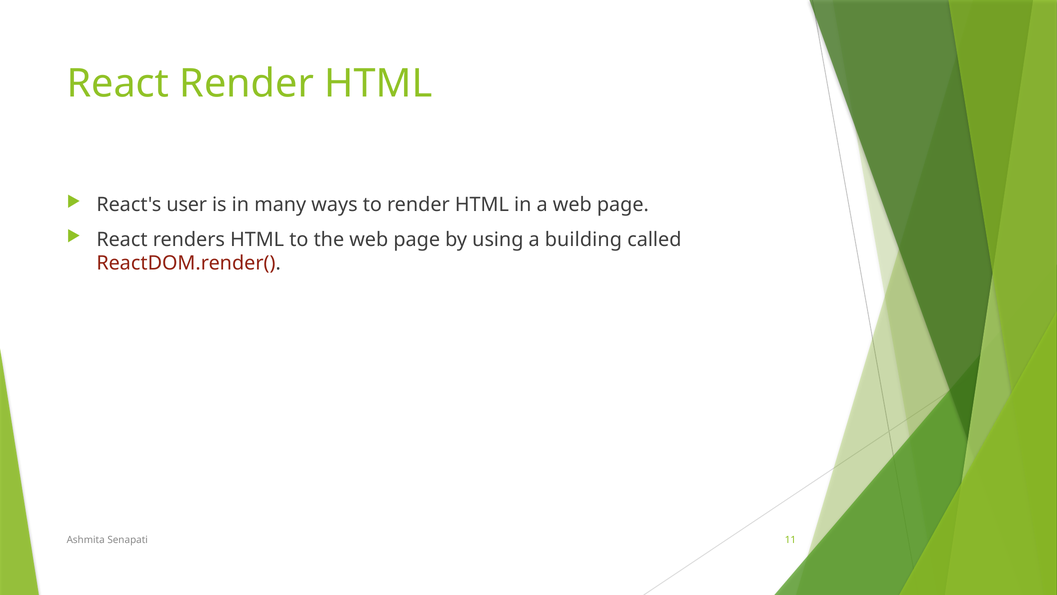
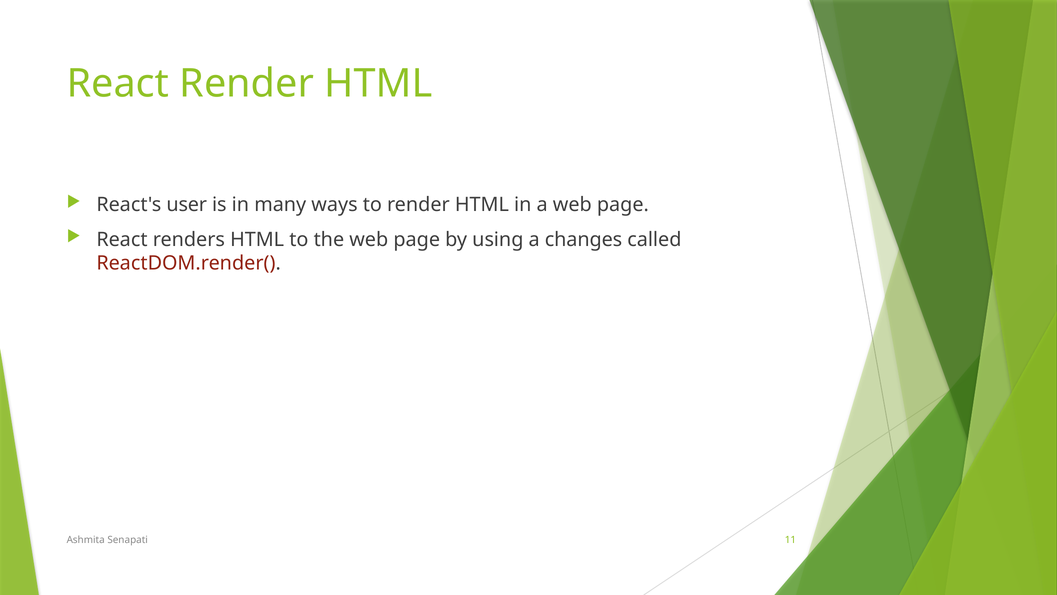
building: building -> changes
